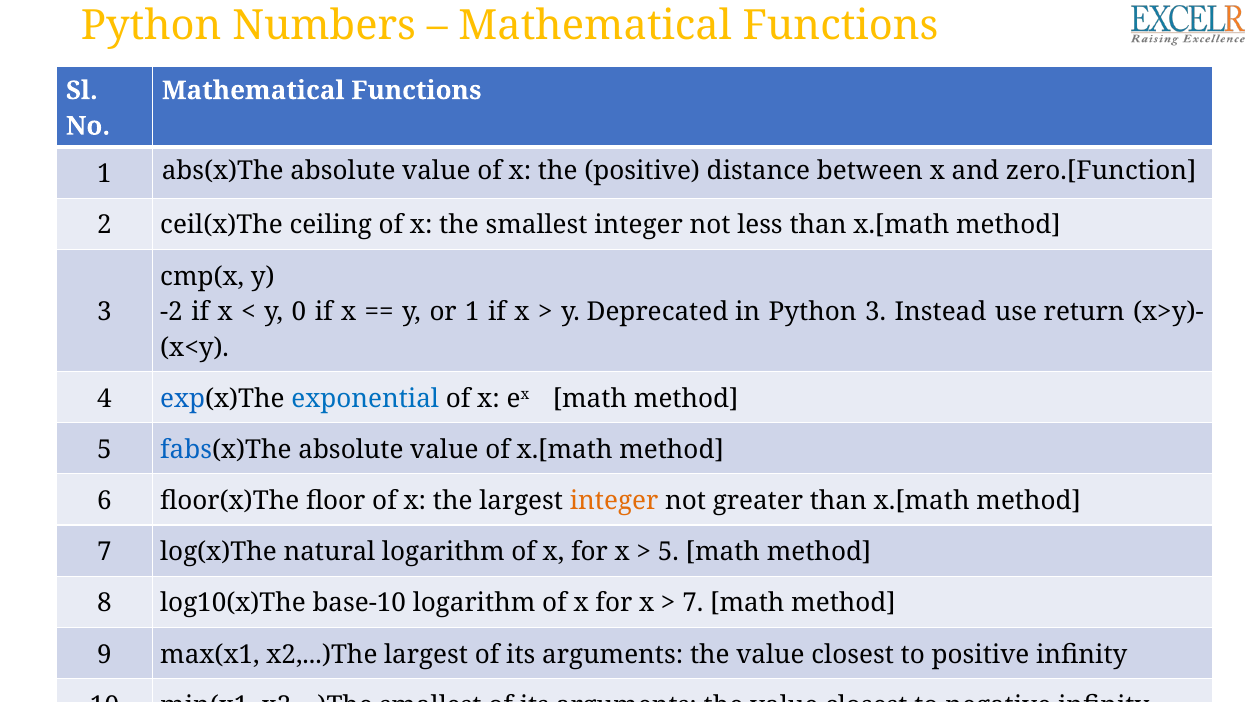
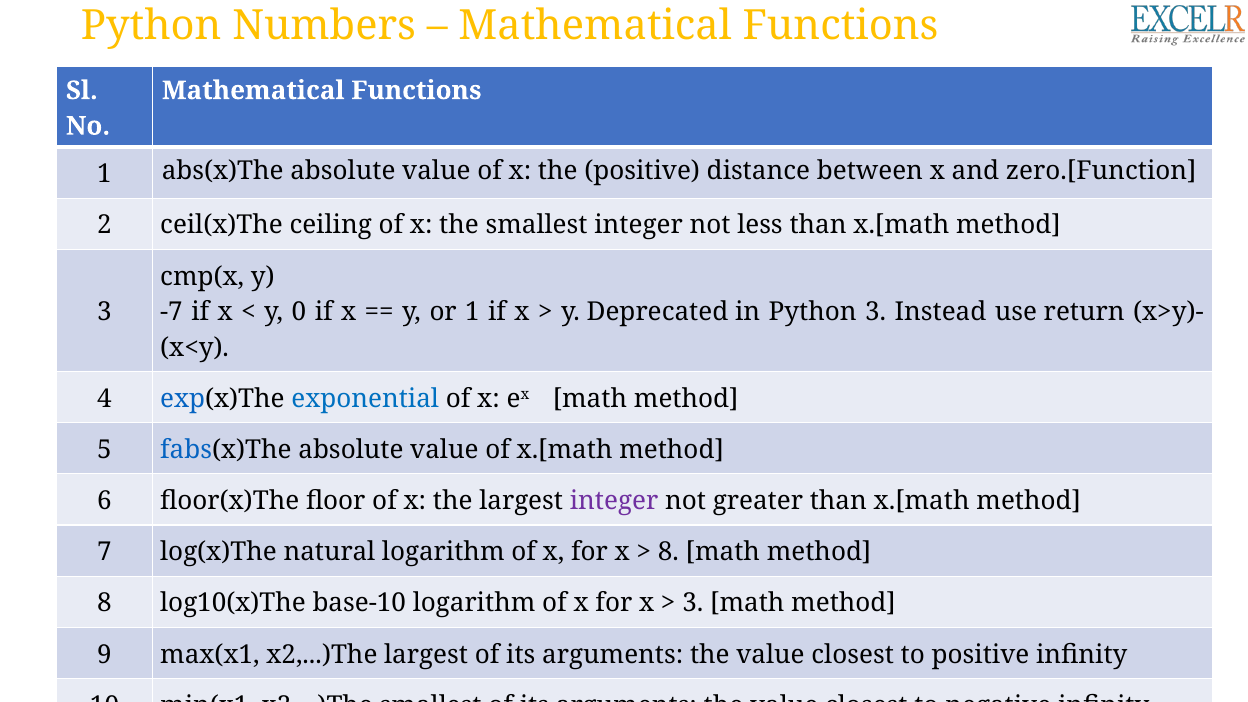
-2: -2 -> -7
integer at (614, 501) colour: orange -> purple
5 at (668, 552): 5 -> 8
7 at (693, 603): 7 -> 3
